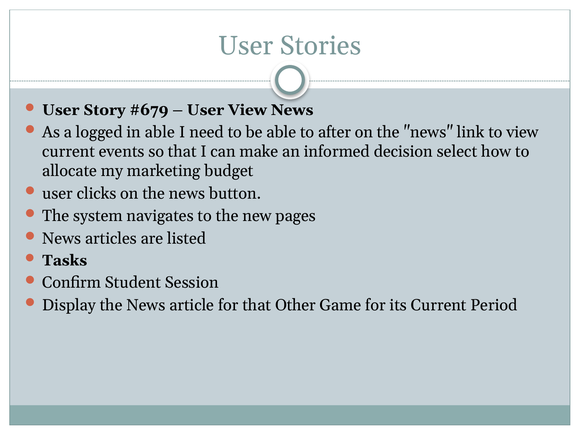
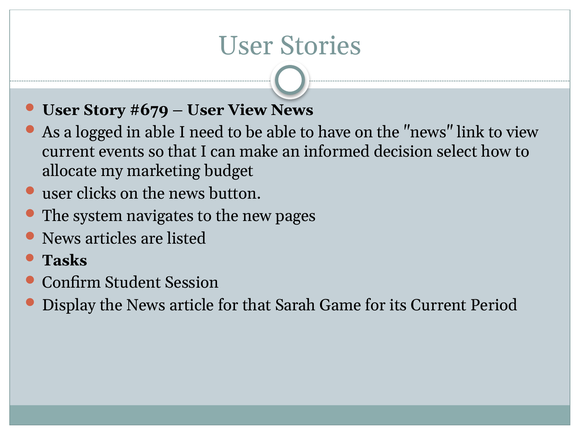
after: after -> have
Other: Other -> Sarah
